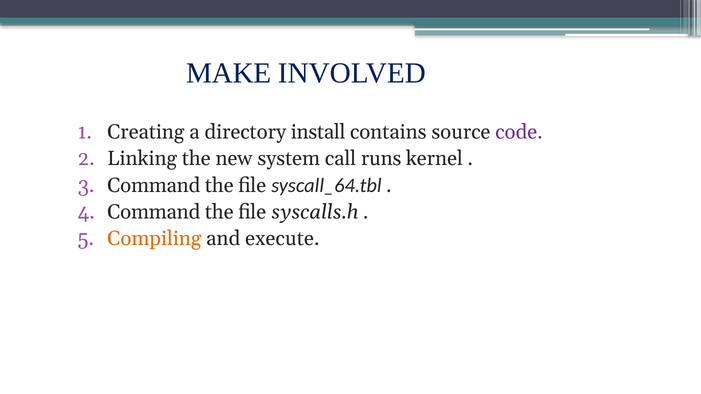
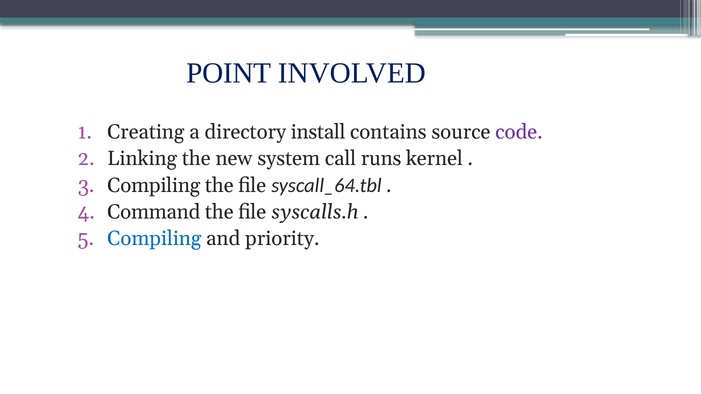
MAKE: MAKE -> POINT
Command at (154, 185): Command -> Compiling
Compiling at (154, 239) colour: orange -> blue
execute: execute -> priority
